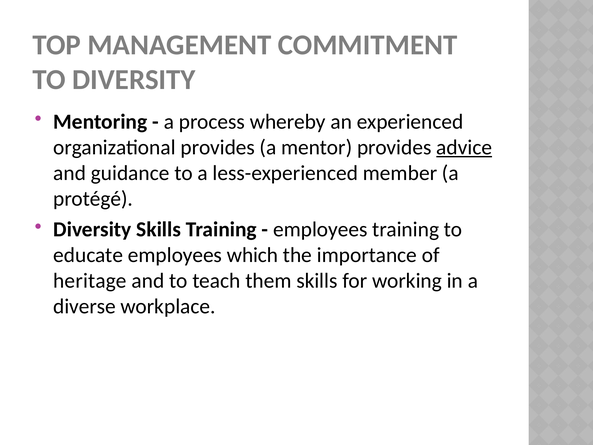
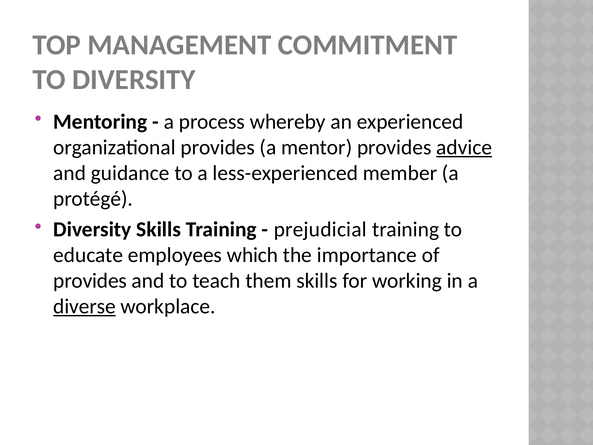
employees at (320, 229): employees -> prejudicial
heritage at (90, 281): heritage -> provides
diverse underline: none -> present
